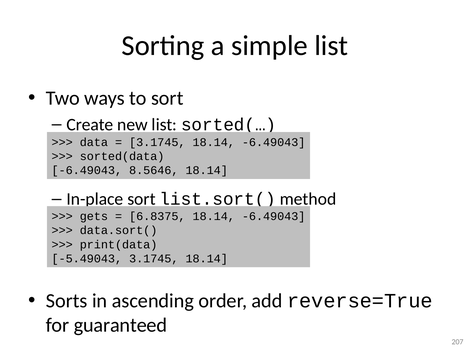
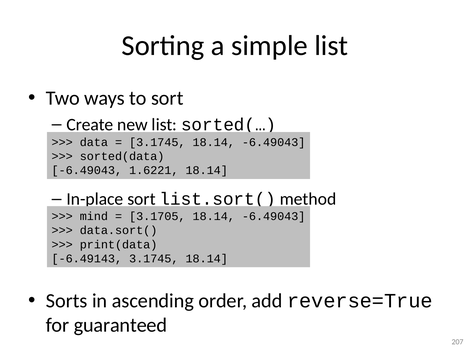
8.5646: 8.5646 -> 1.6221
gets: gets -> mind
6.8375: 6.8375 -> 3.1705
-5.49043: -5.49043 -> -6.49143
